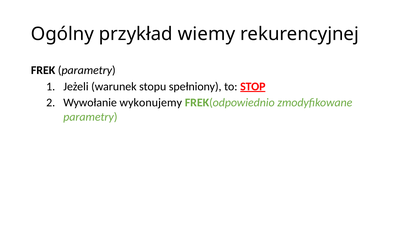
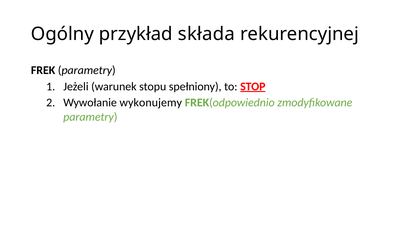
wiemy: wiemy -> składa
